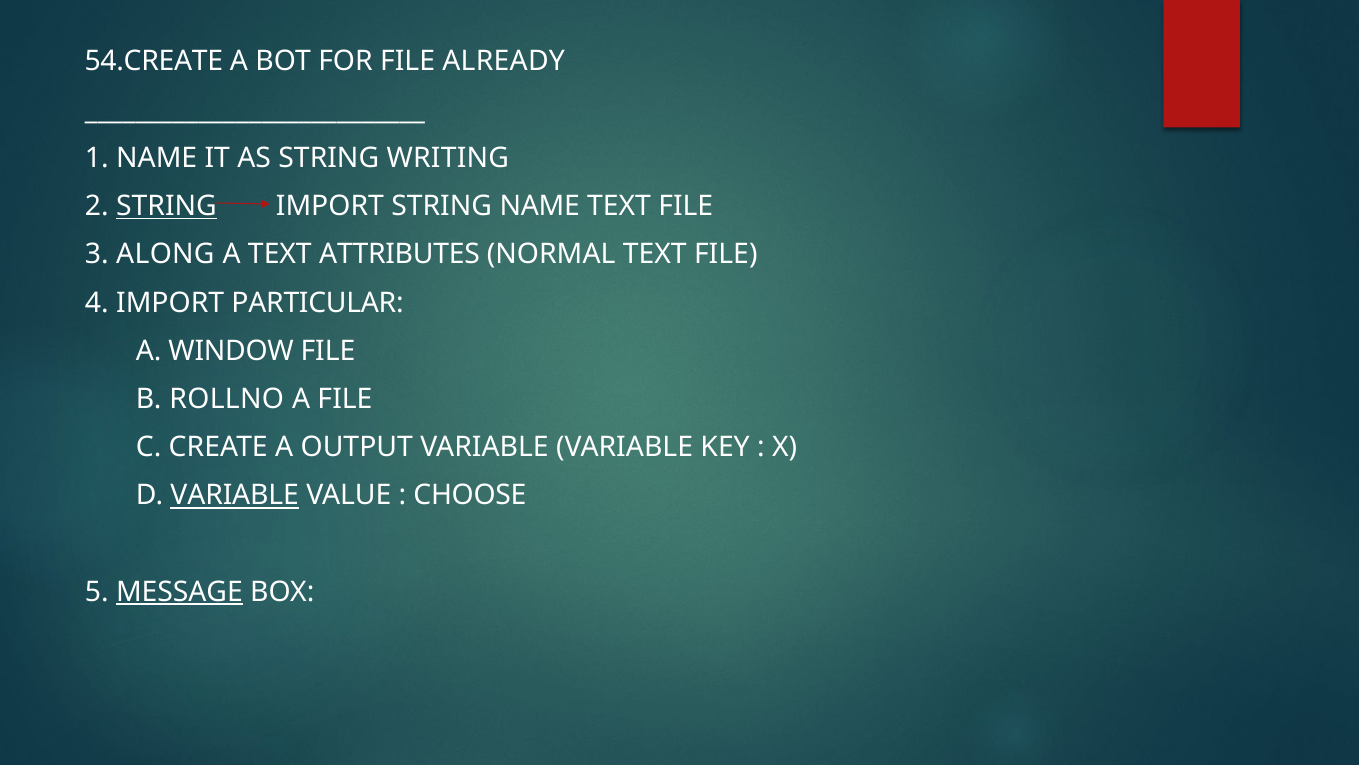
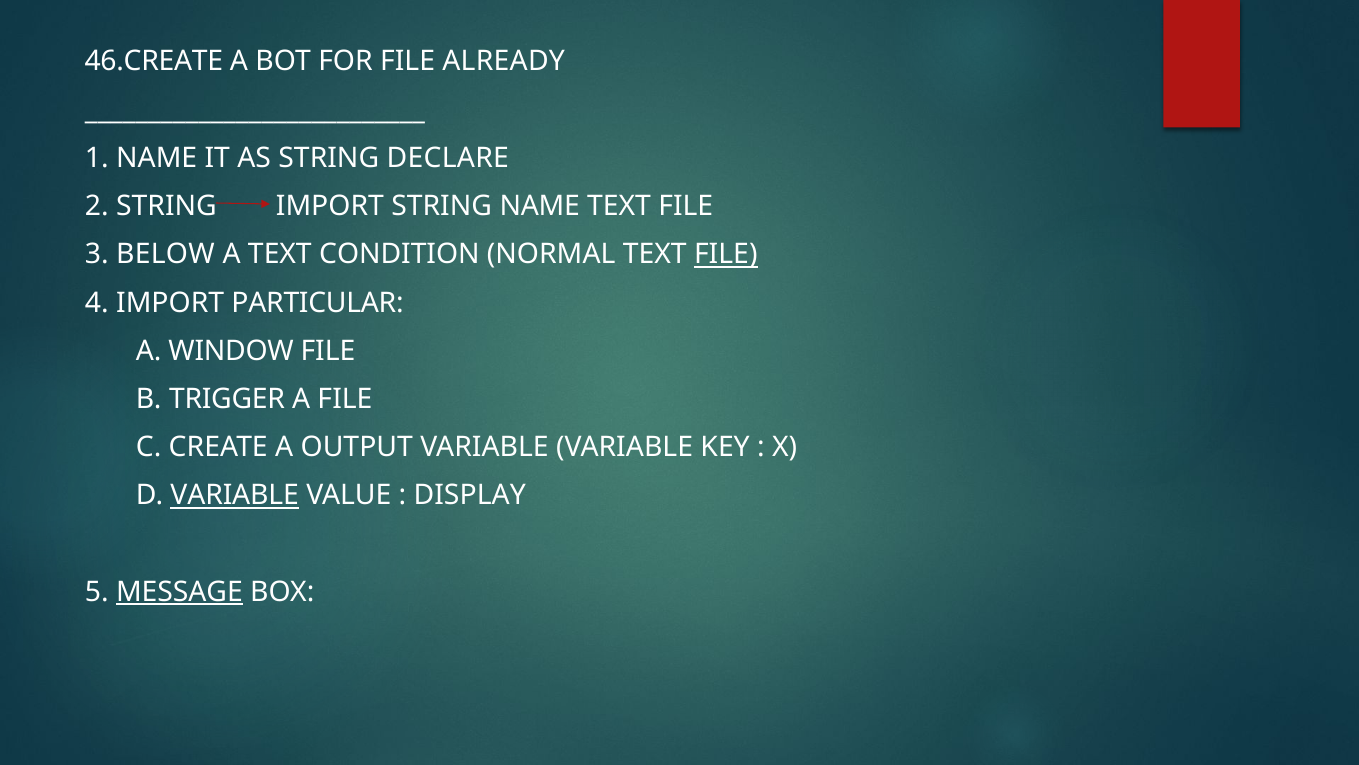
54.CREATE: 54.CREATE -> 46.CREATE
WRITING: WRITING -> DECLARE
STRING at (166, 206) underline: present -> none
ALONG: ALONG -> BELOW
ATTRIBUTES: ATTRIBUTES -> CONDITION
FILE at (726, 254) underline: none -> present
ROLLNO: ROLLNO -> TRIGGER
CHOOSE: CHOOSE -> DISPLAY
